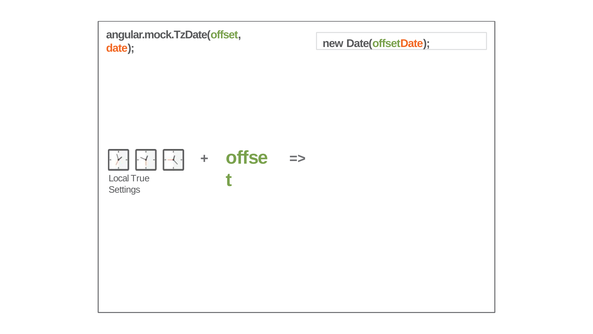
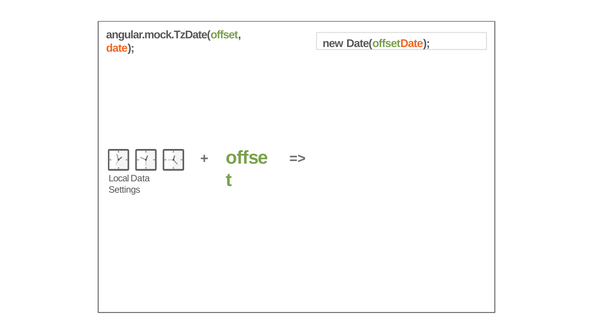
True: True -> Data
